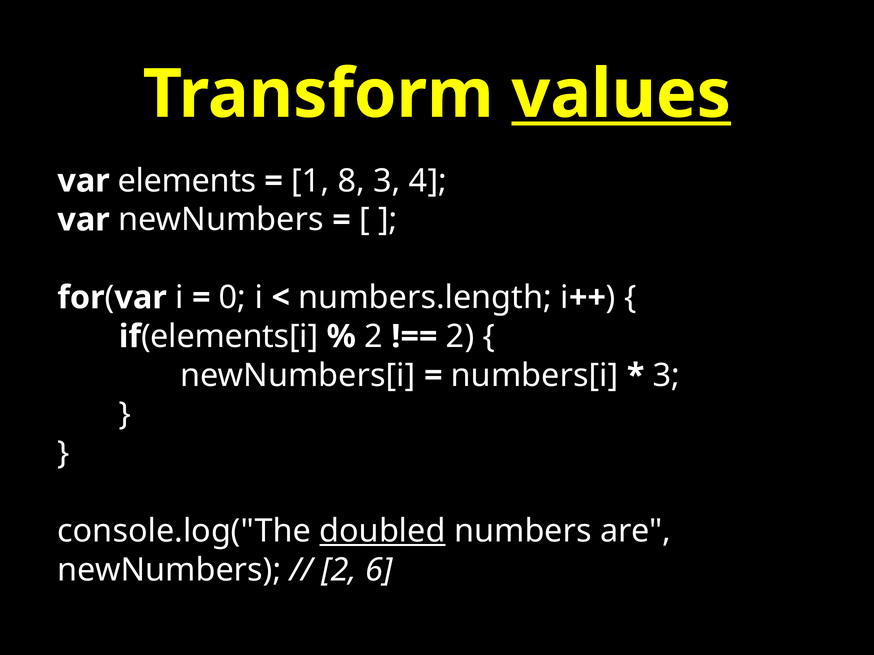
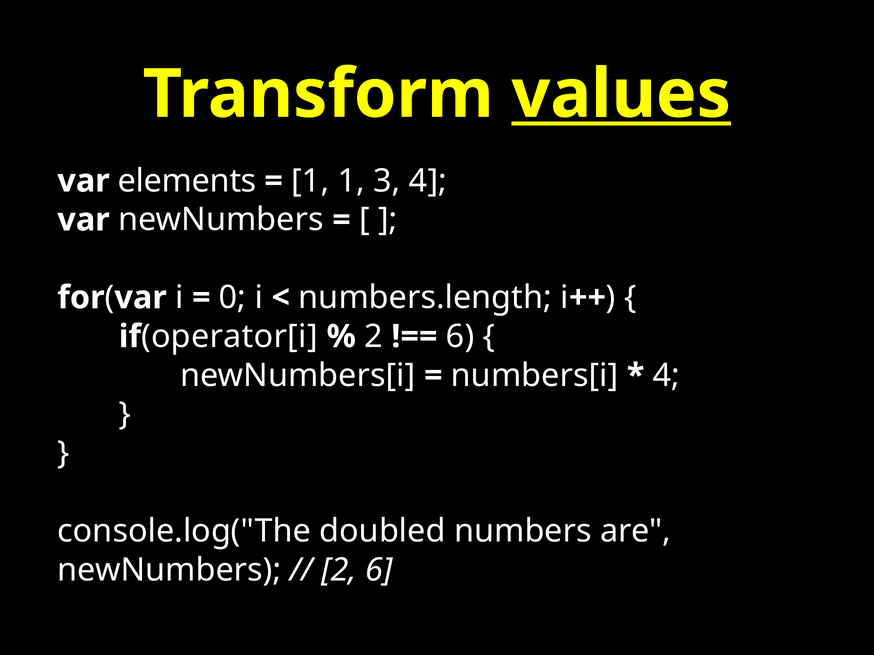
1 8: 8 -> 1
elements[i: elements[i -> operator[i
2 at (460, 337): 2 -> 6
3 at (666, 376): 3 -> 4
doubled underline: present -> none
